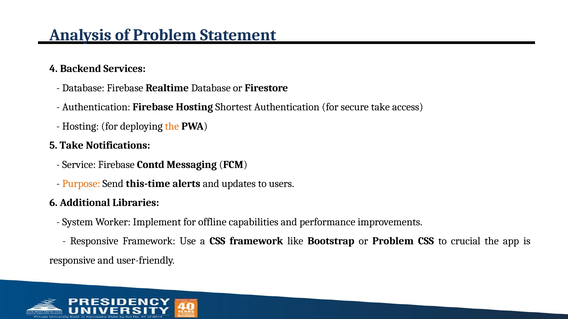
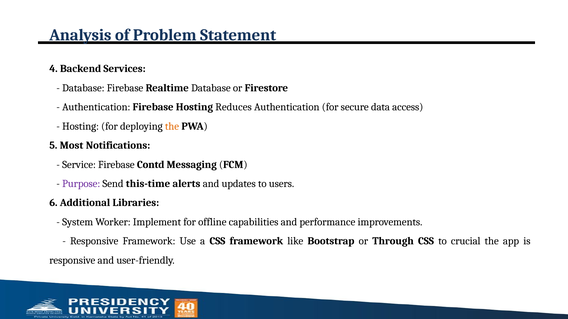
Shortest: Shortest -> Reduces
secure take: take -> data
5 Take: Take -> Most
Purpose colour: orange -> purple
or Problem: Problem -> Through
